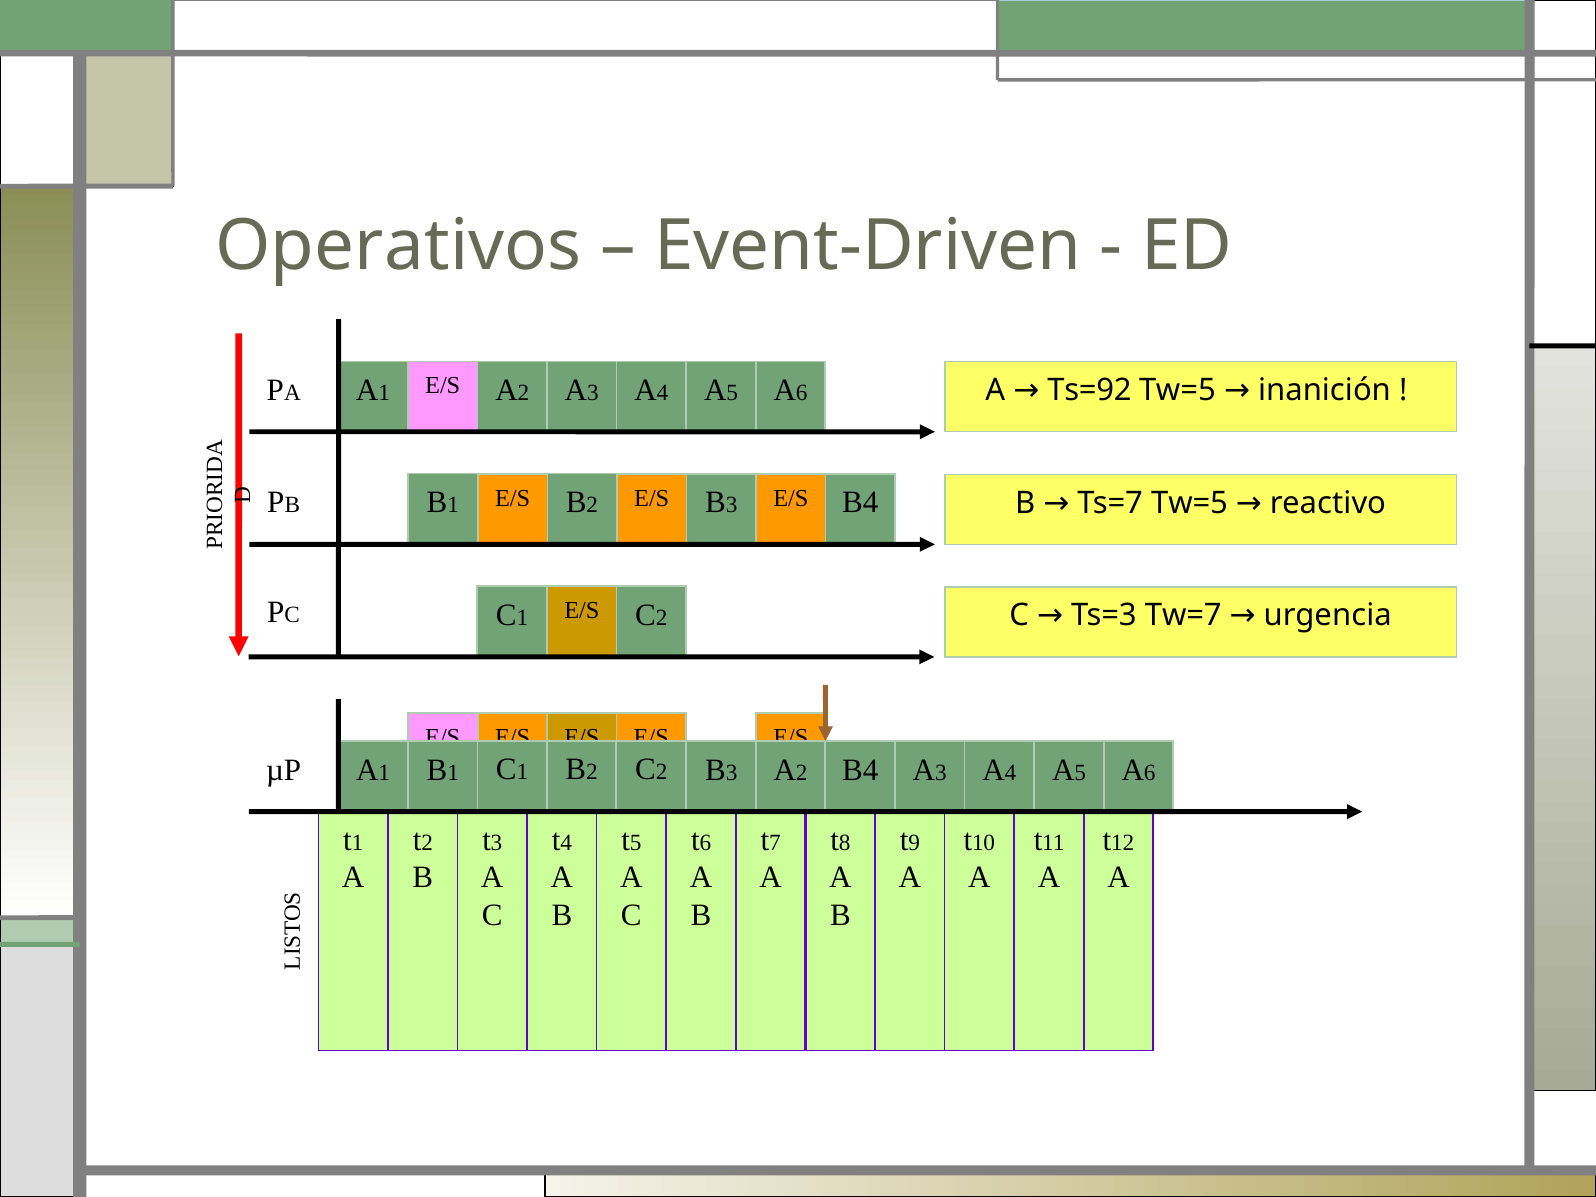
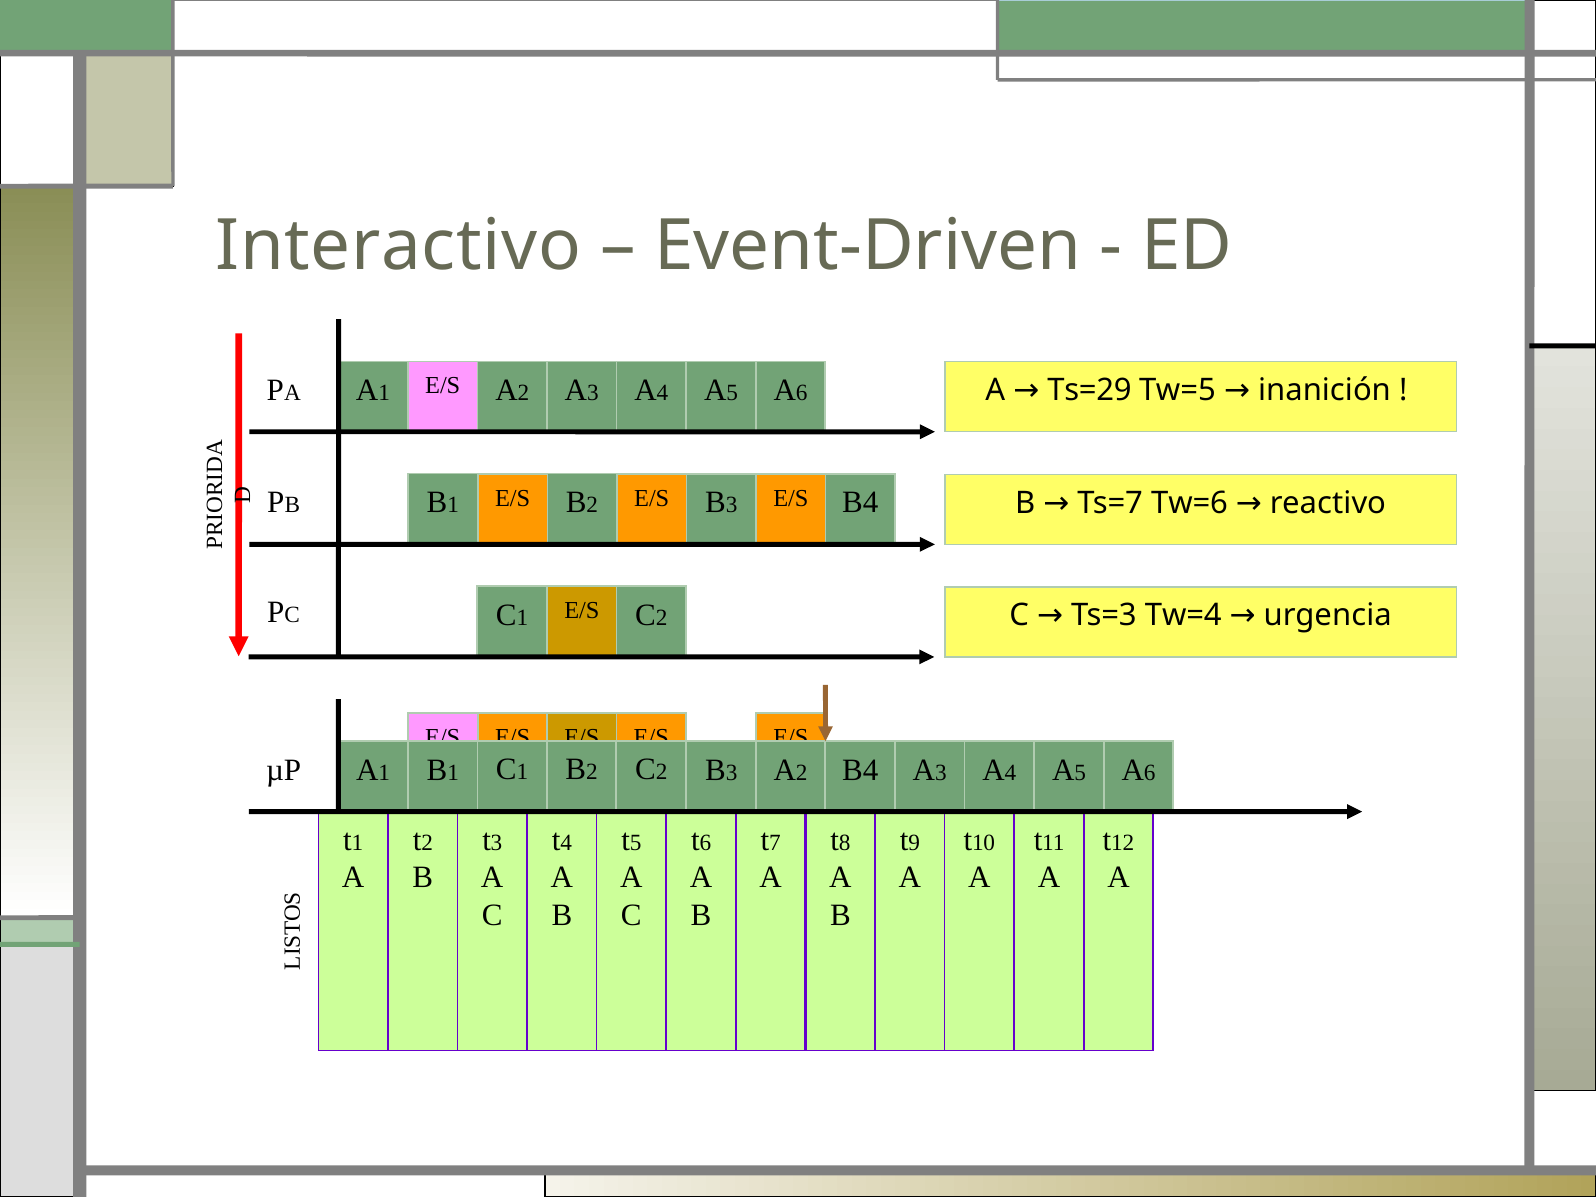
Operativos: Operativos -> Interactivo
Ts=92: Ts=92 -> Ts=29
Ts=7 Tw=5: Tw=5 -> Tw=6
Tw=7: Tw=7 -> Tw=4
